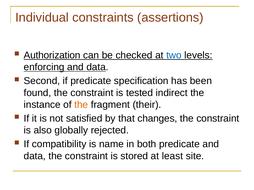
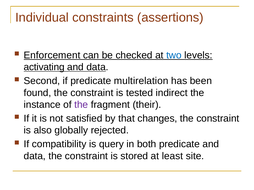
Authorization: Authorization -> Enforcement
enforcing: enforcing -> activating
specification: specification -> multirelation
the at (81, 105) colour: orange -> purple
name: name -> query
